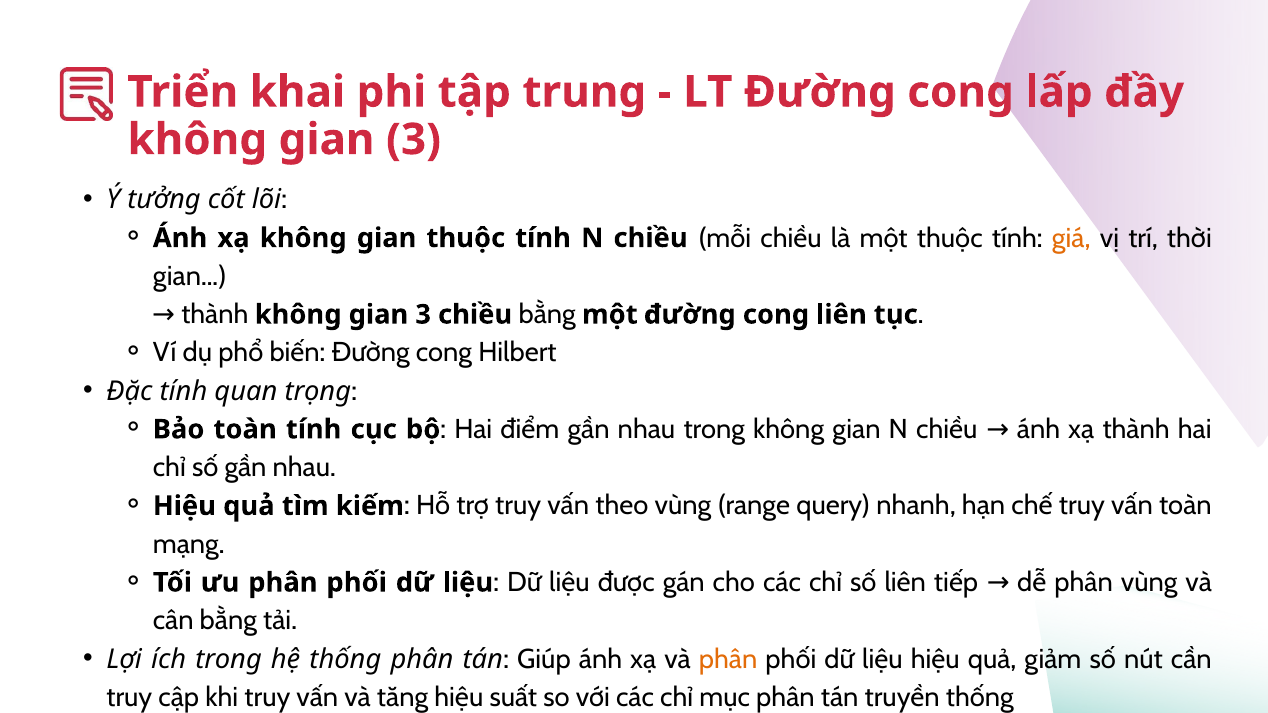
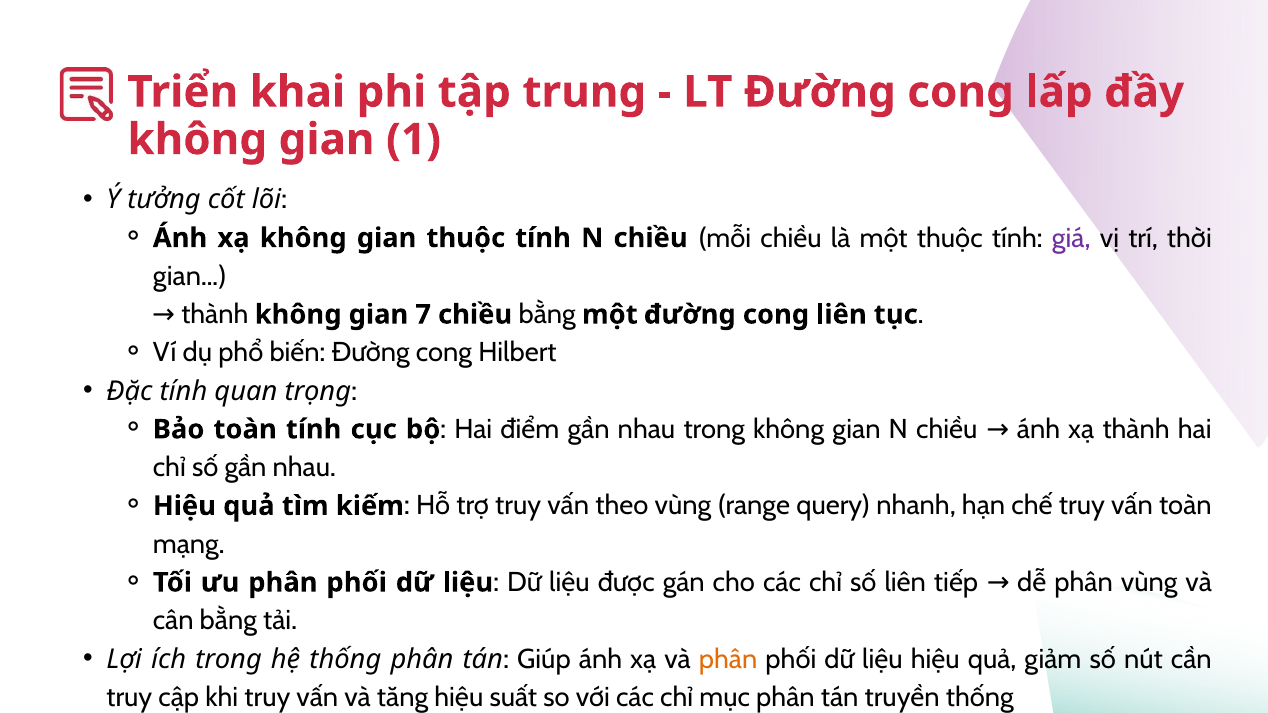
3 at (414, 140): 3 -> 1
giá colour: orange -> purple
thành không gian 3: 3 -> 7
